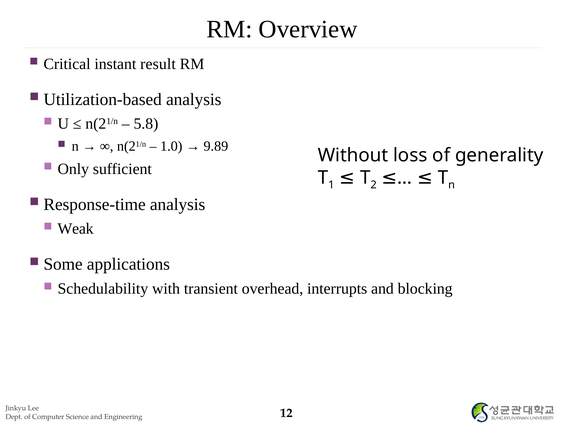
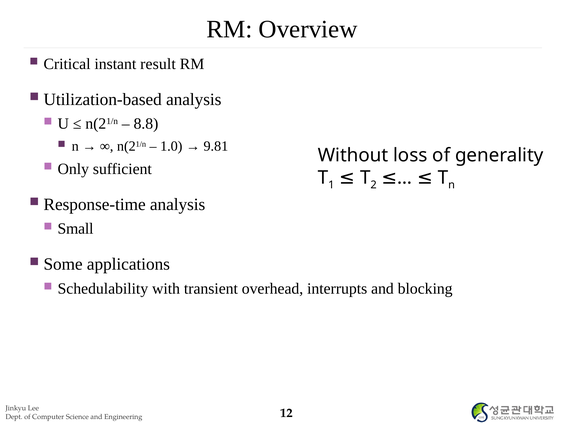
5.8: 5.8 -> 8.8
9.89: 9.89 -> 9.81
Weak: Weak -> Small
